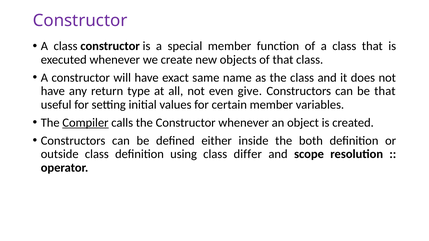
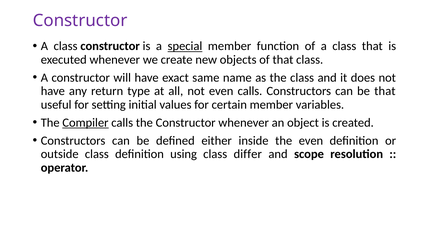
special underline: none -> present
even give: give -> calls
the both: both -> even
